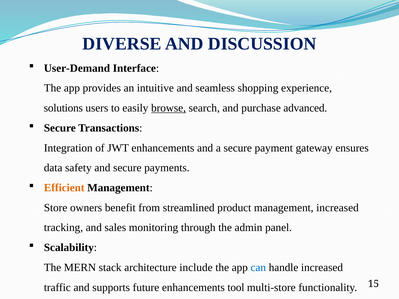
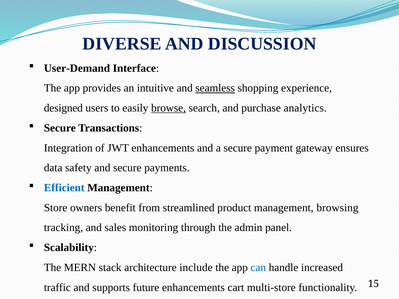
seamless underline: none -> present
solutions: solutions -> designed
advanced: advanced -> analytics
Efficient colour: orange -> blue
management increased: increased -> browsing
tool: tool -> cart
